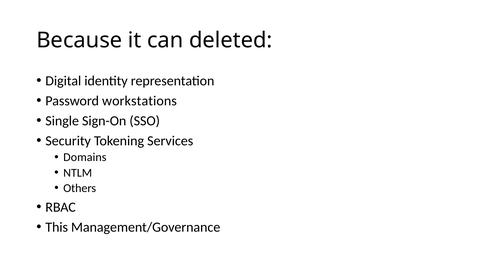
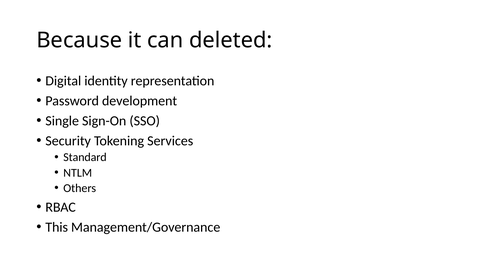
workstations: workstations -> development
Domains: Domains -> Standard
